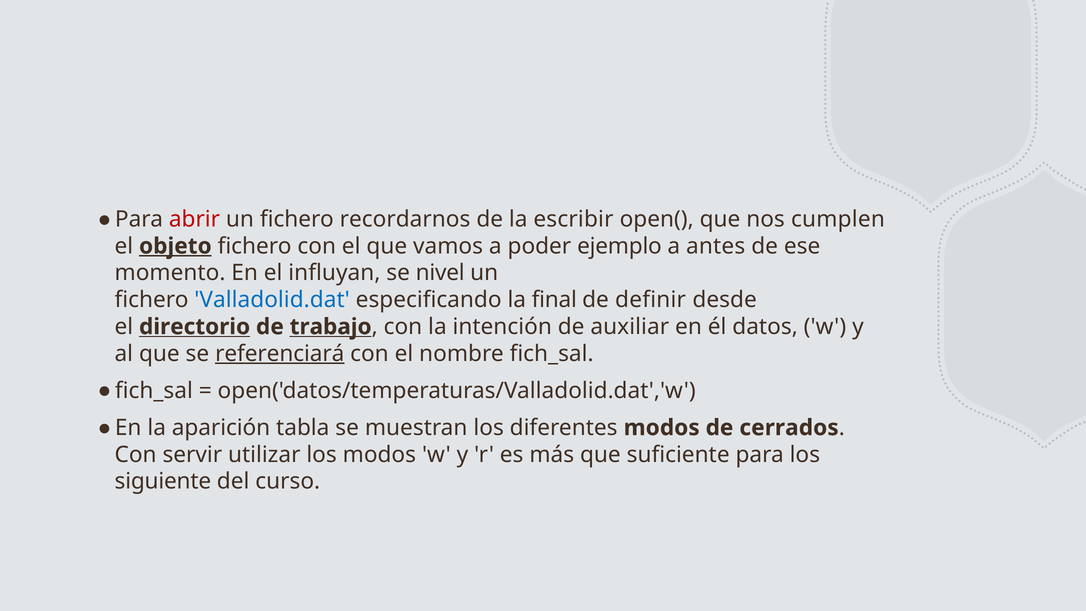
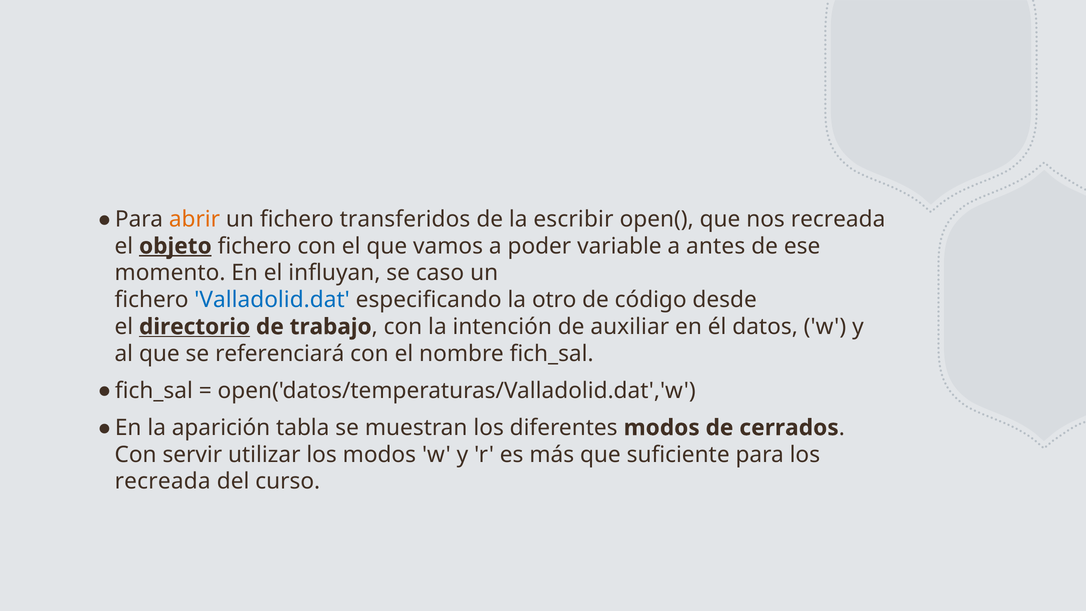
abrir colour: red -> orange
recordarnos: recordarnos -> transferidos
nos cumplen: cumplen -> recreada
ejemplo: ejemplo -> variable
nivel: nivel -> caso
final: final -> otro
definir: definir -> código
trabajo underline: present -> none
referenciará underline: present -> none
siguiente at (163, 481): siguiente -> recreada
